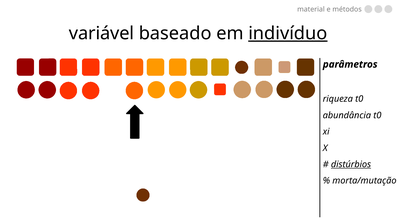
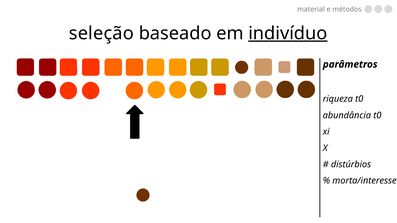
variável: variável -> seleção
distúrbios underline: present -> none
morta/mutação: morta/mutação -> morta/interesse
